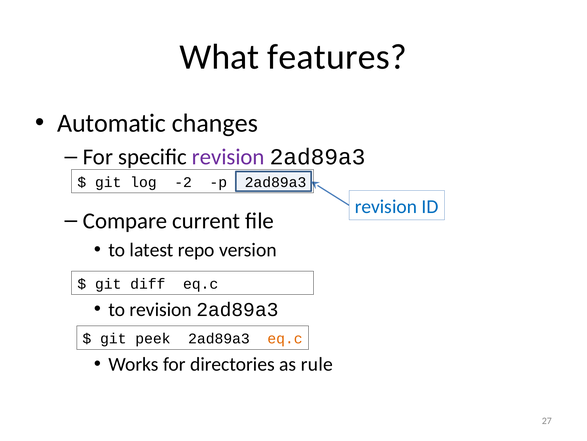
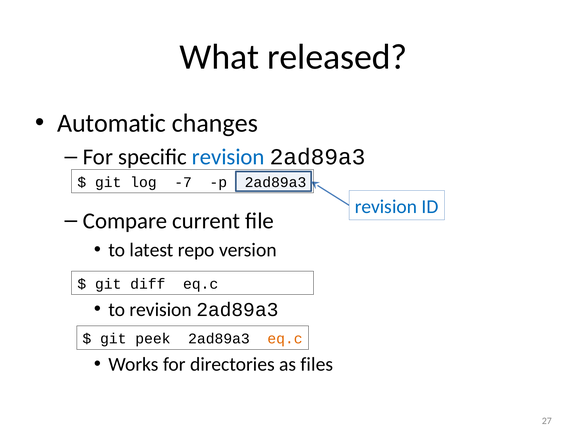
features: features -> released
revision at (228, 157) colour: purple -> blue
-2: -2 -> -7
rule: rule -> files
